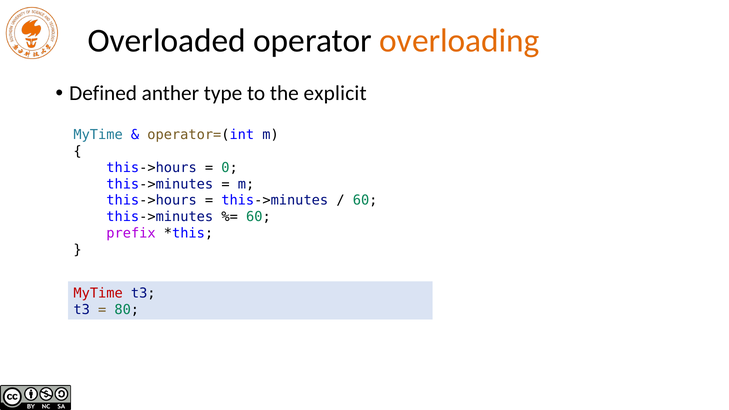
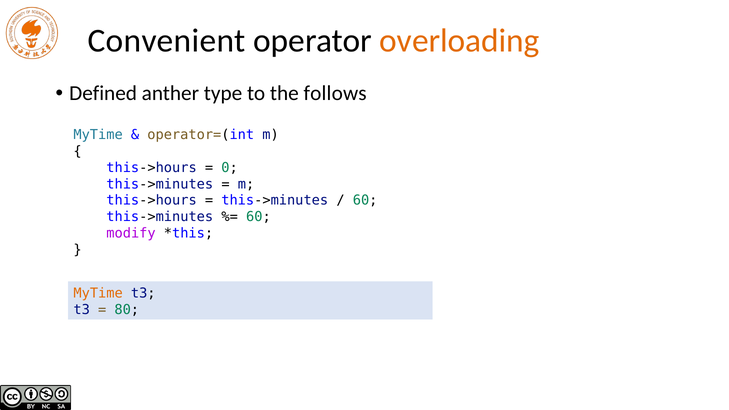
Overloaded: Overloaded -> Convenient
explicit: explicit -> follows
prefix: prefix -> modify
MyTime at (98, 293) colour: red -> orange
